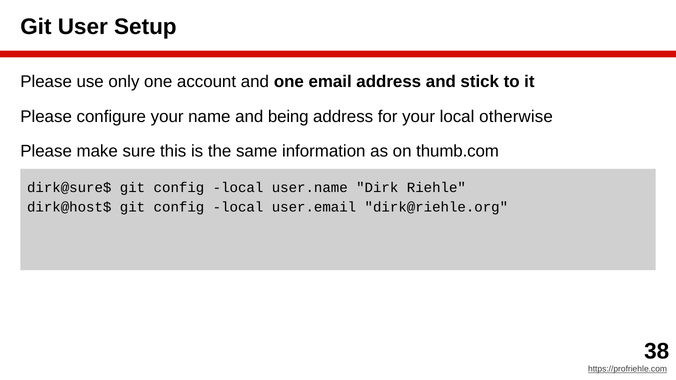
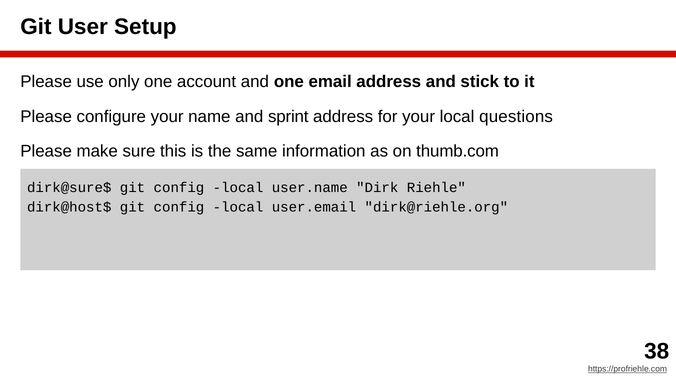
being: being -> sprint
otherwise: otherwise -> questions
